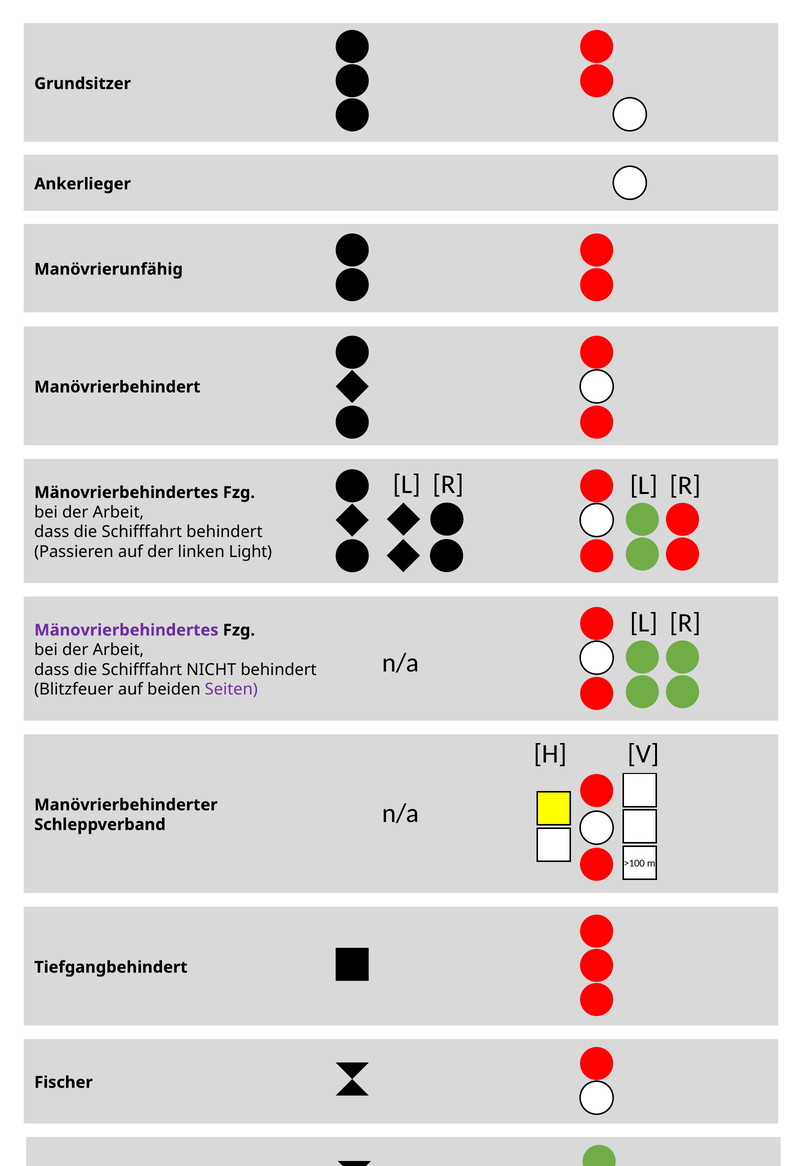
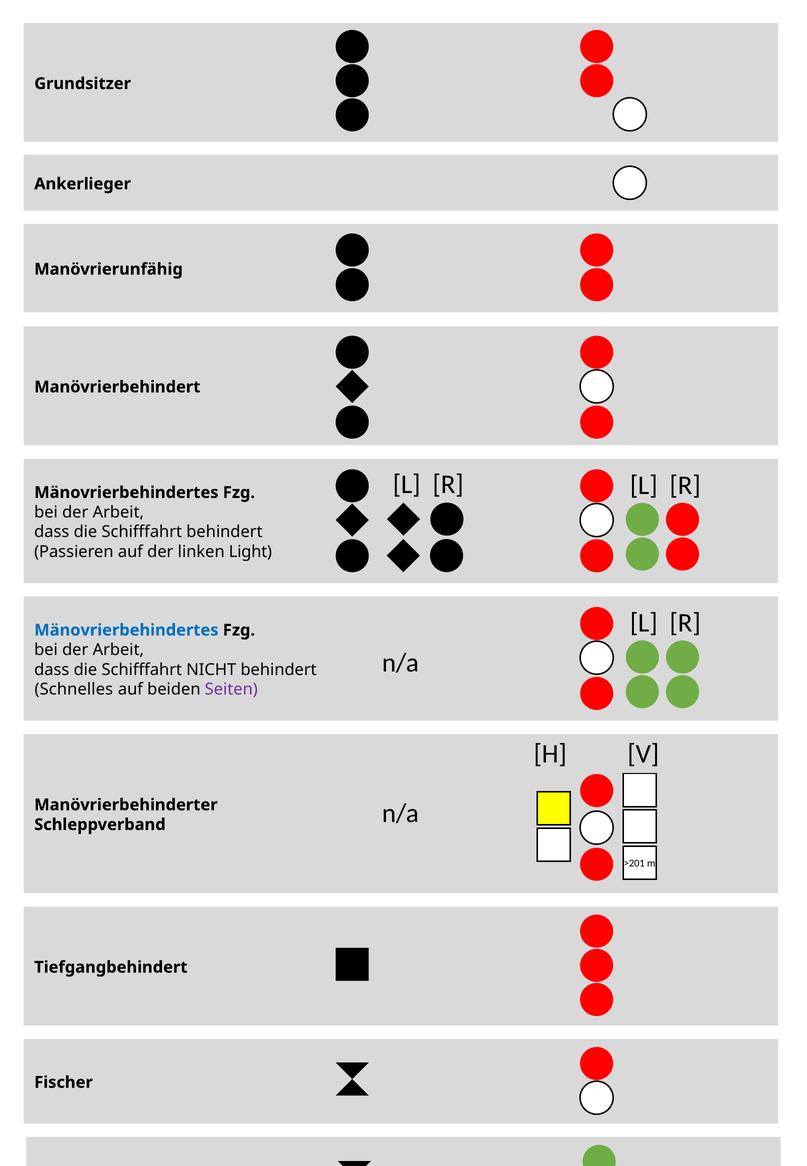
Mänovrierbehindertes at (126, 630) colour: purple -> blue
Blitzfeuer: Blitzfeuer -> Schnelles
>100: >100 -> >201
